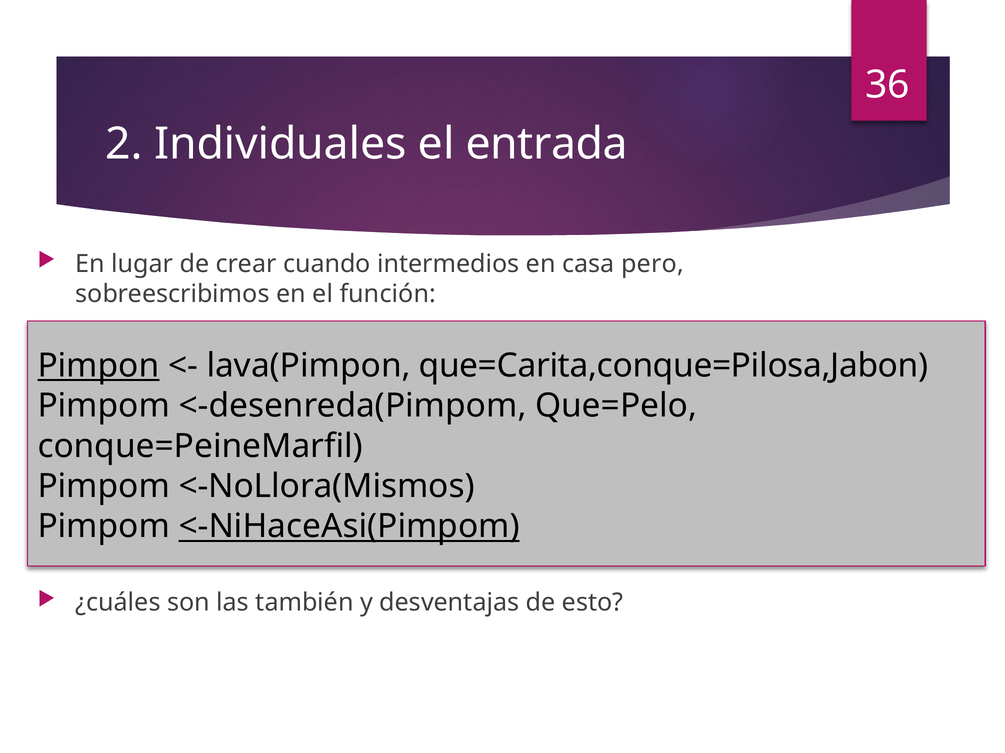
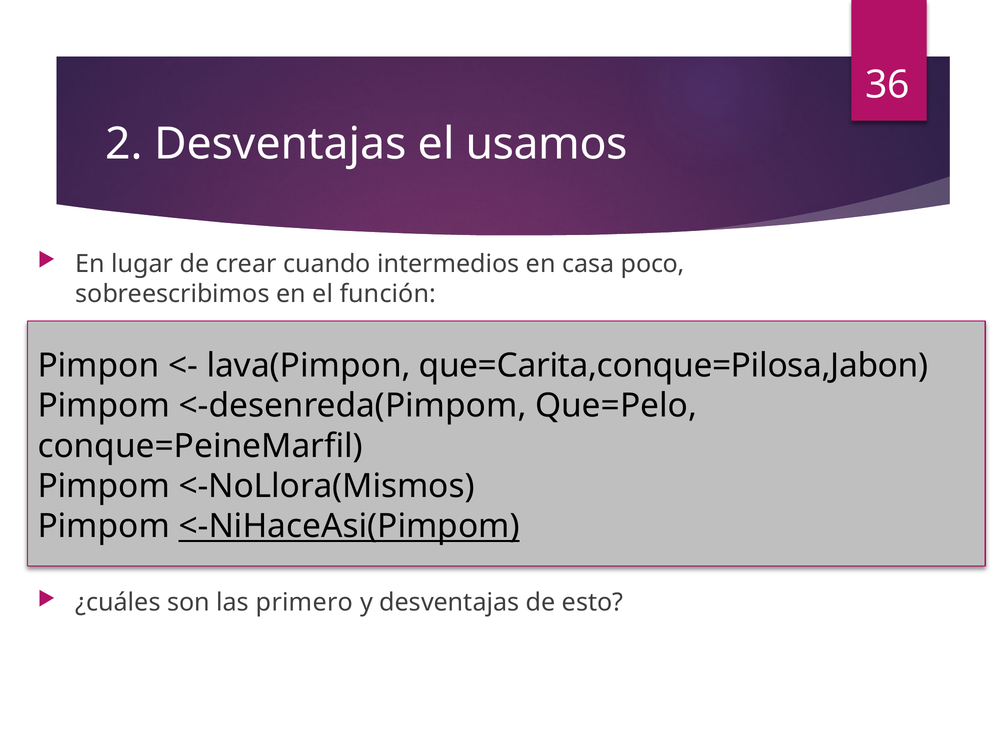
2 Individuales: Individuales -> Desventajas
entrada: entrada -> usamos
pero: pero -> poco
Pimpon underline: present -> none
también: también -> primero
